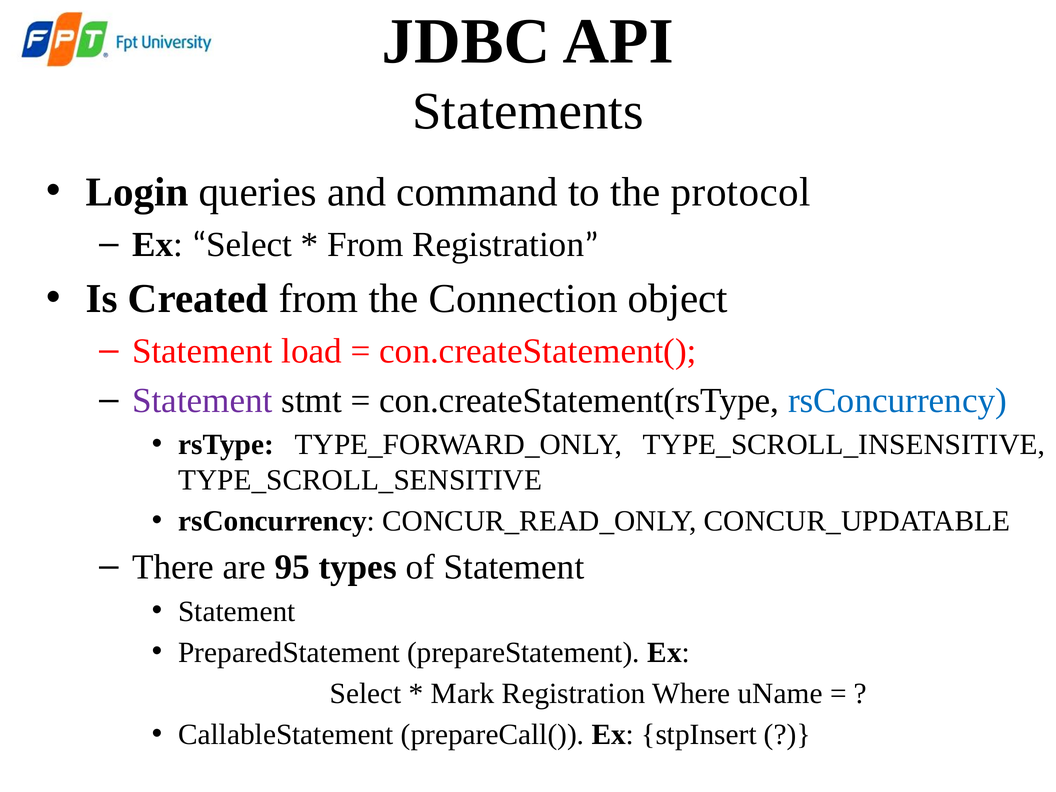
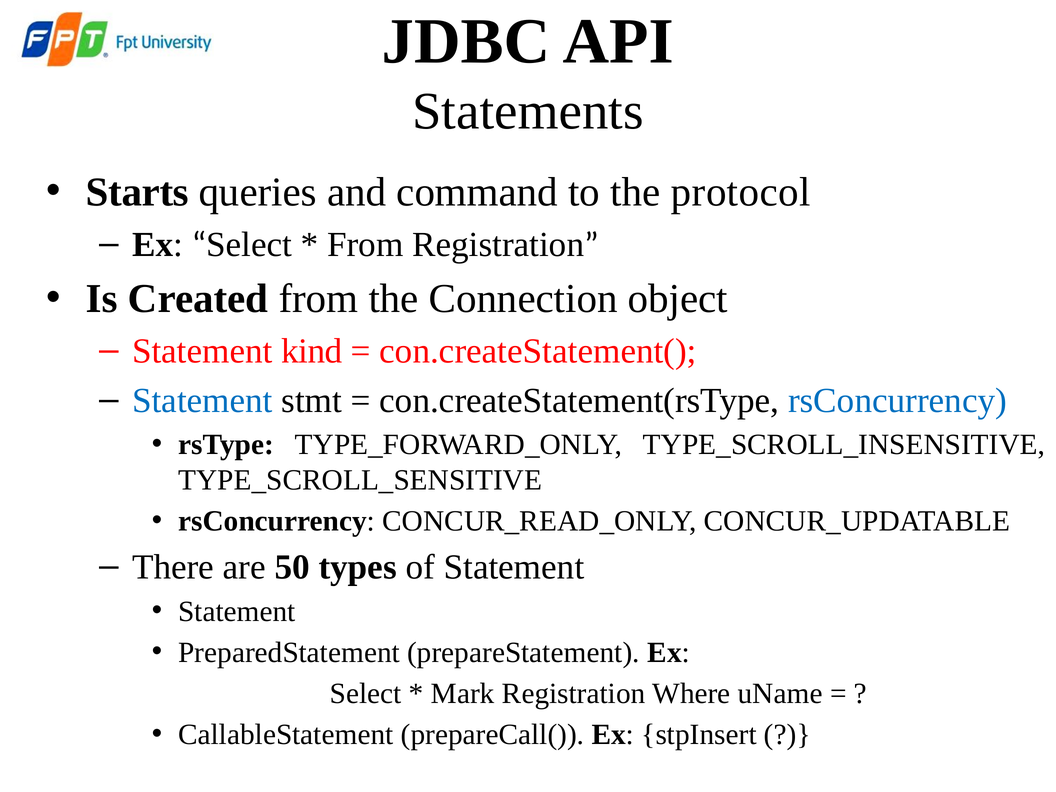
Login: Login -> Starts
load: load -> kind
Statement at (202, 401) colour: purple -> blue
95: 95 -> 50
